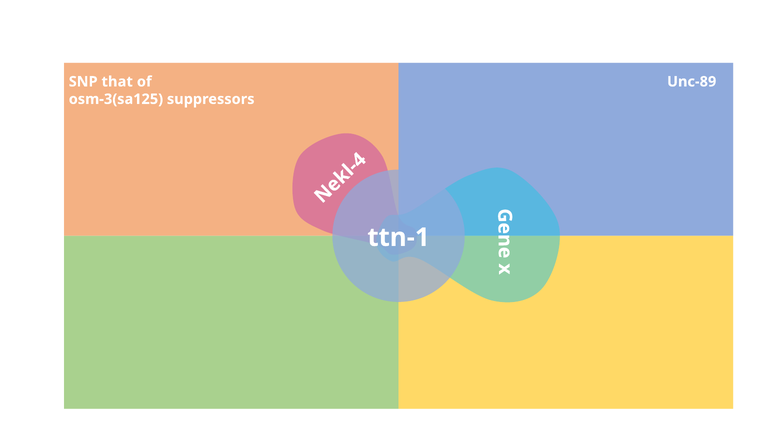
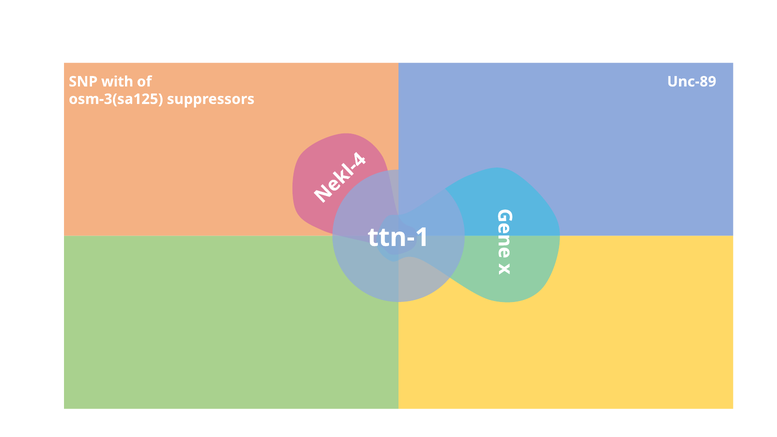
that: that -> with
